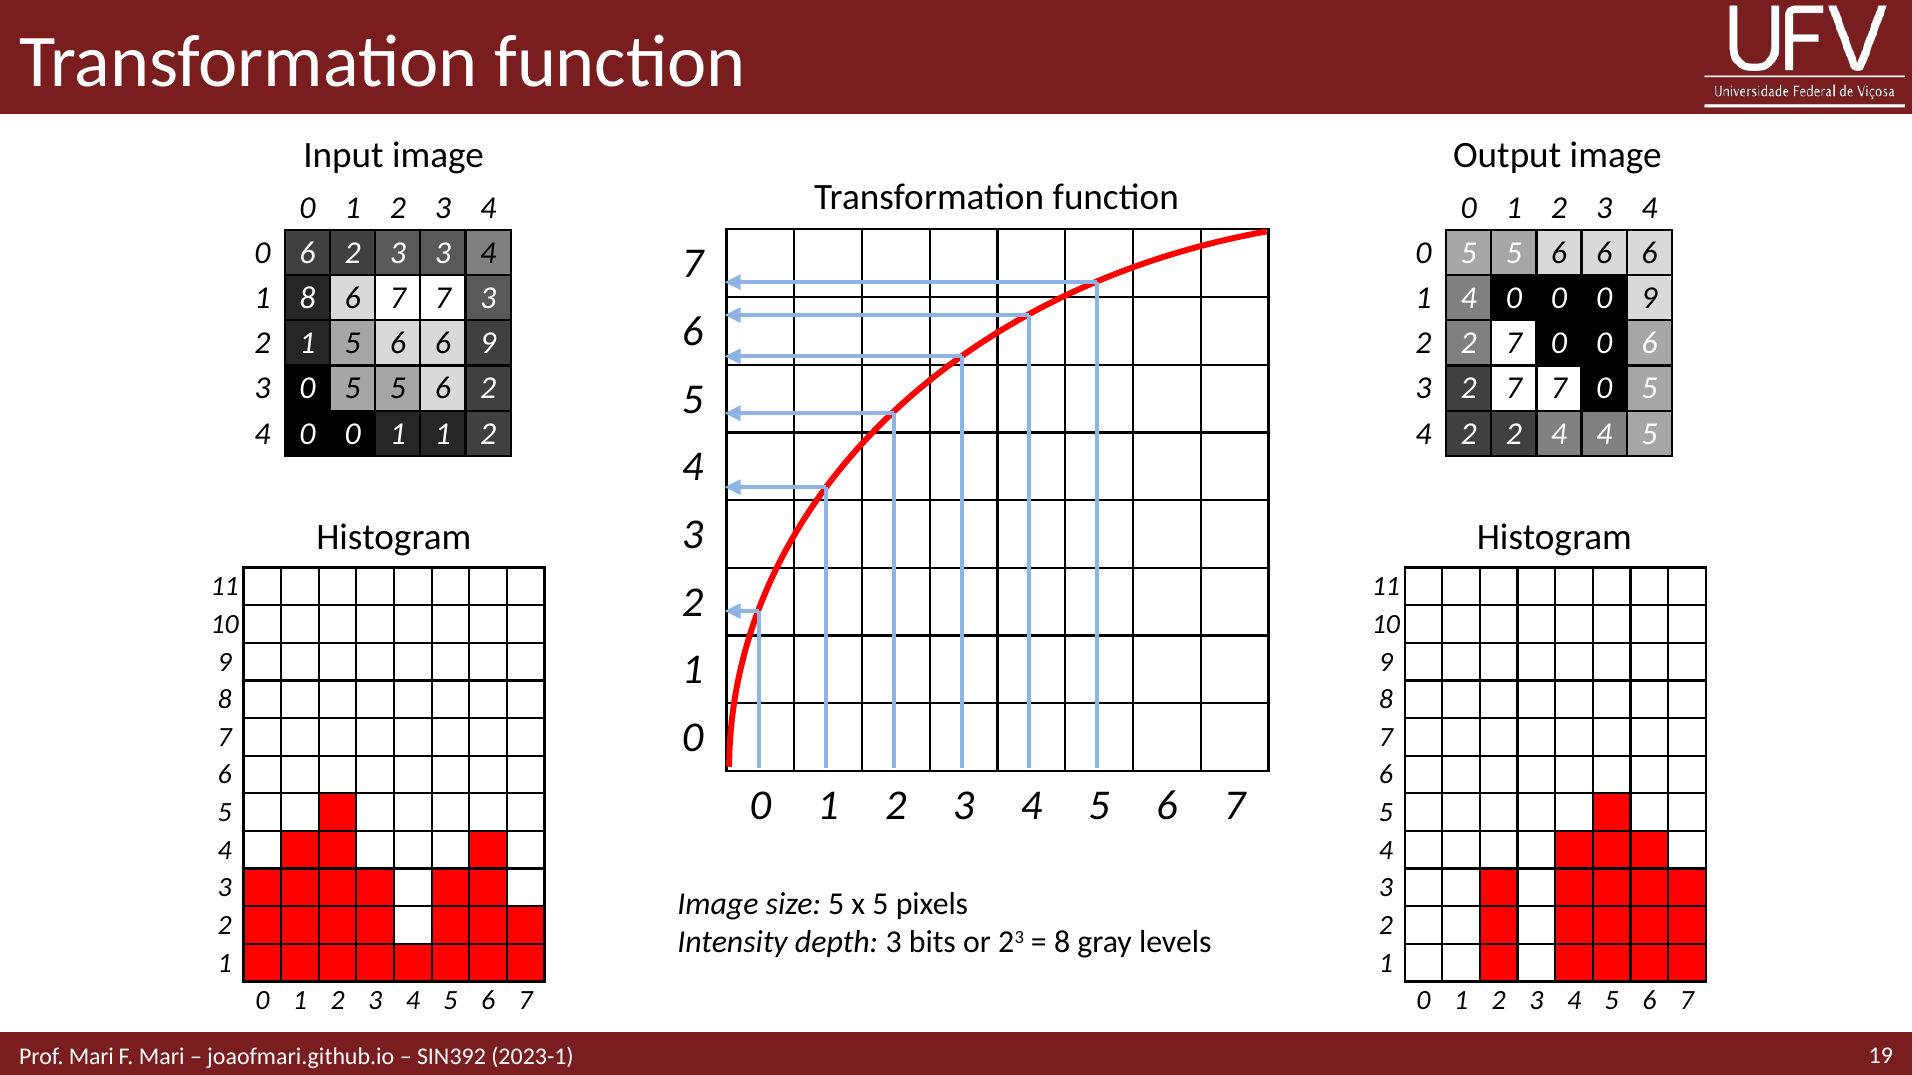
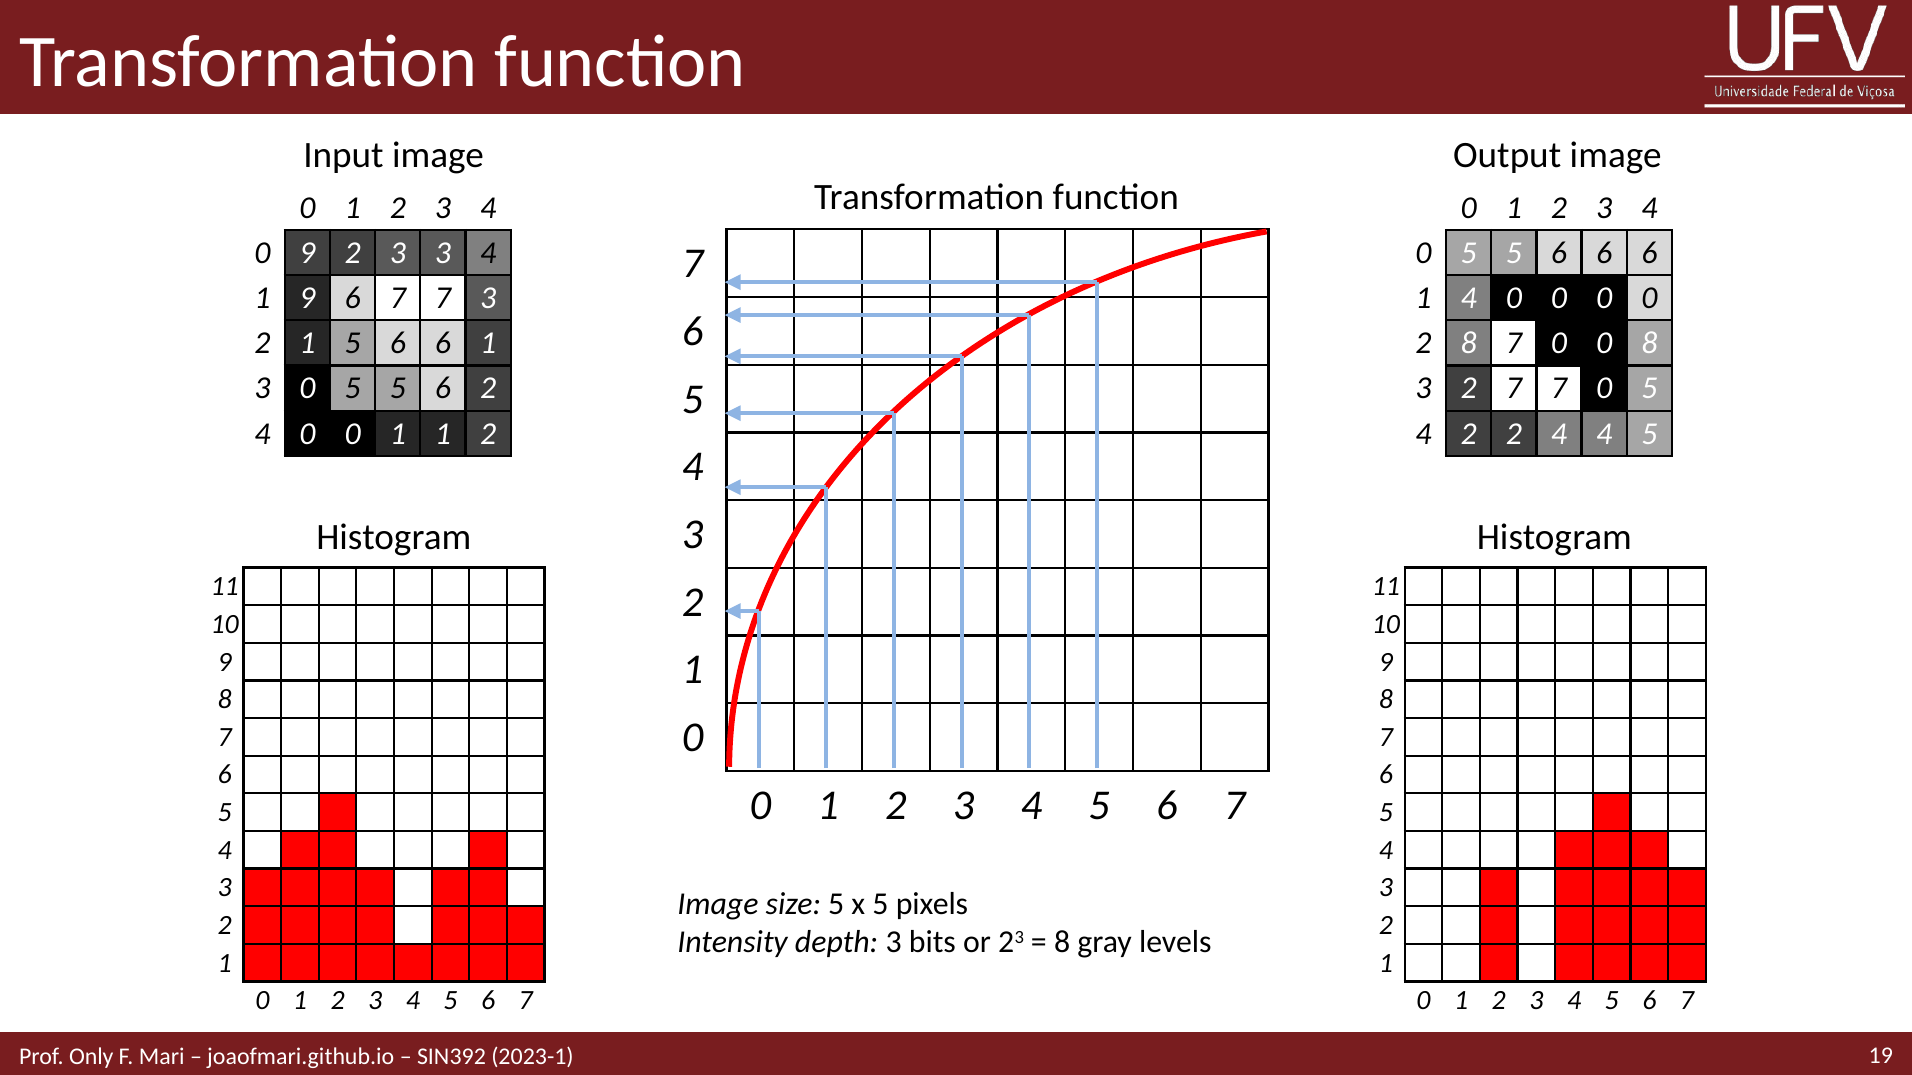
6 at (308, 253): 6 -> 9
1 8: 8 -> 9
0 0 0 9: 9 -> 0
5 6 6 9: 9 -> 1
2 at (1469, 343): 2 -> 8
0 0 6: 6 -> 8
Prof Mari: Mari -> Only
